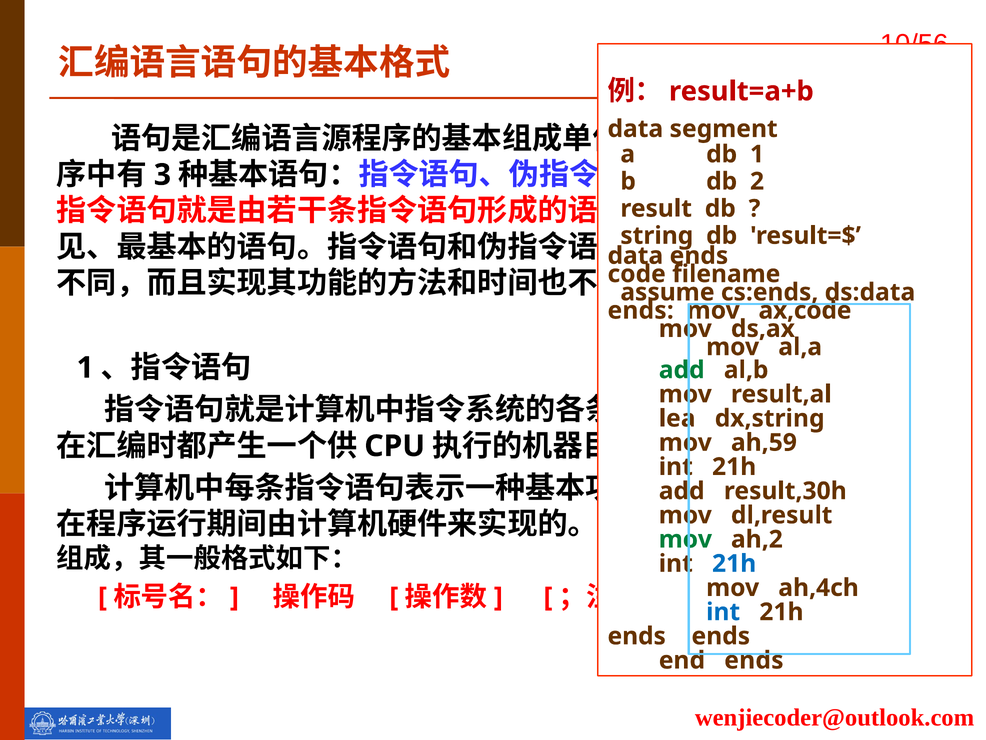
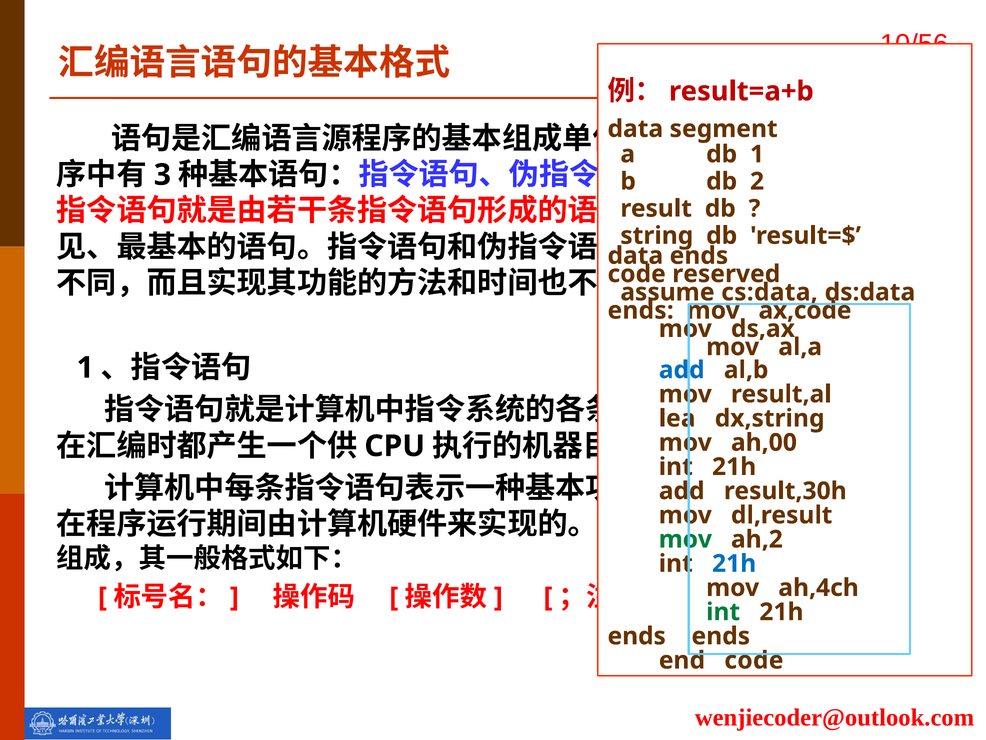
filename: filename -> reserved
cs:ends: cs:ends -> cs:data
add at (682, 370) colour: green -> blue
ah,59: ah,59 -> ah,00
int at (723, 612) colour: blue -> green
end ends: ends -> code
